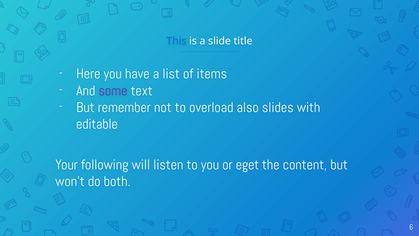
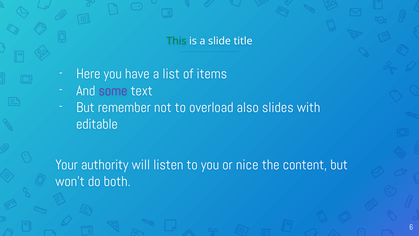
This colour: blue -> green
following: following -> authority
eget: eget -> nice
